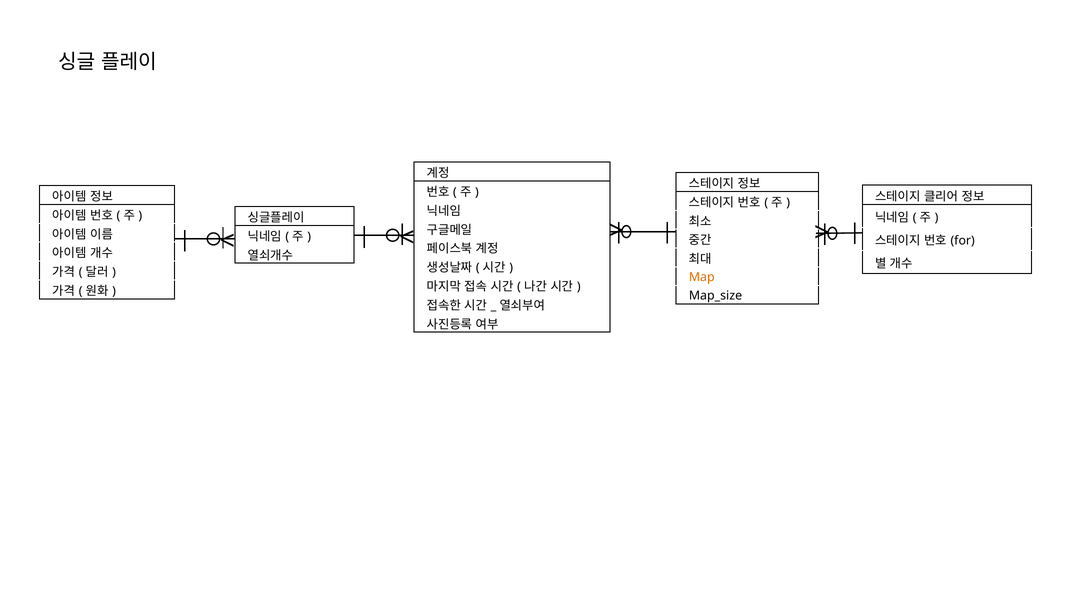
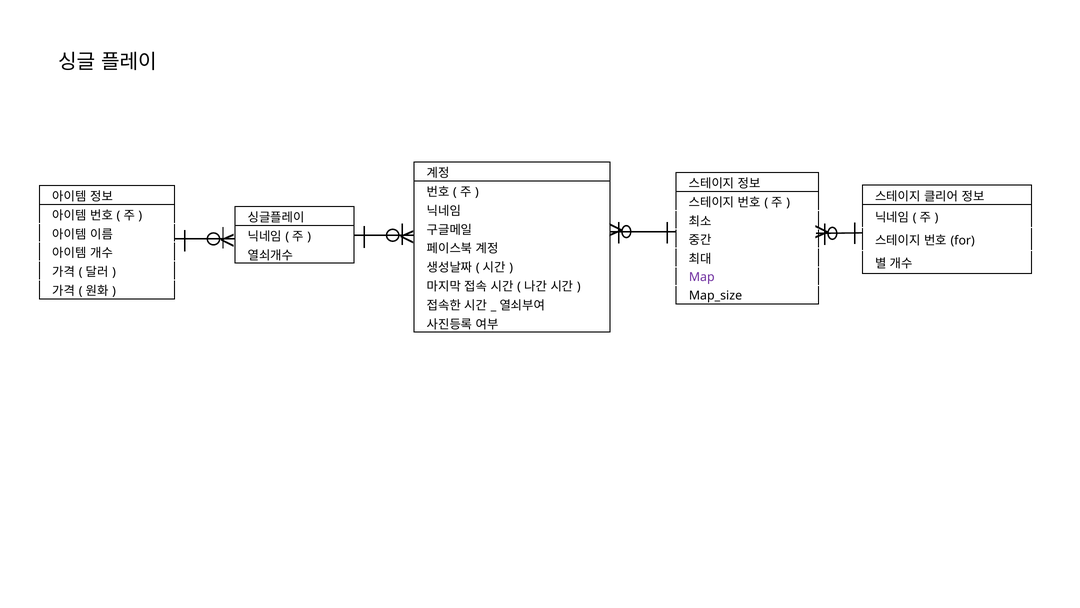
Map colour: orange -> purple
